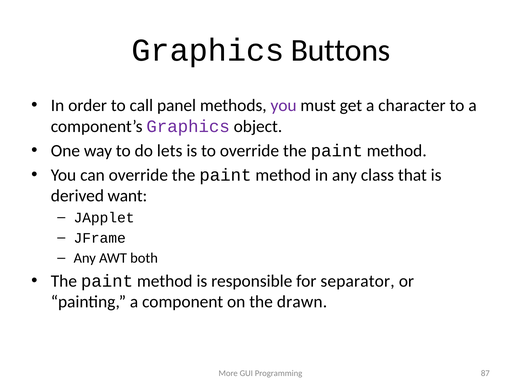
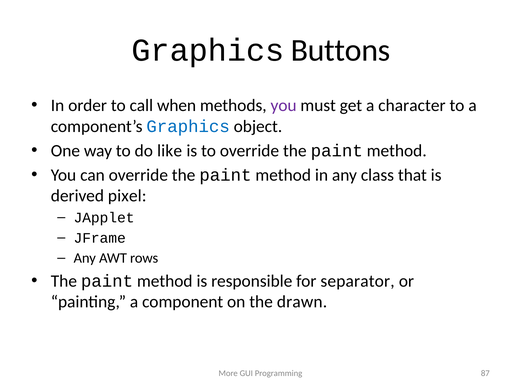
panel: panel -> when
Graphics at (188, 126) colour: purple -> blue
lets: lets -> like
want: want -> pixel
both: both -> rows
